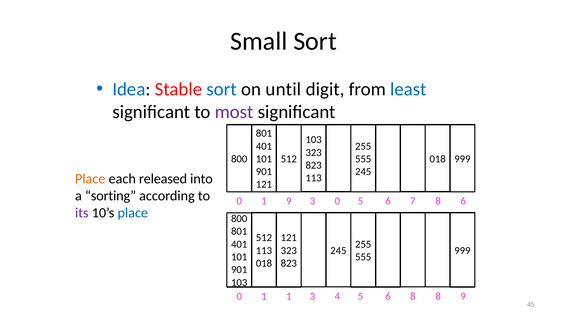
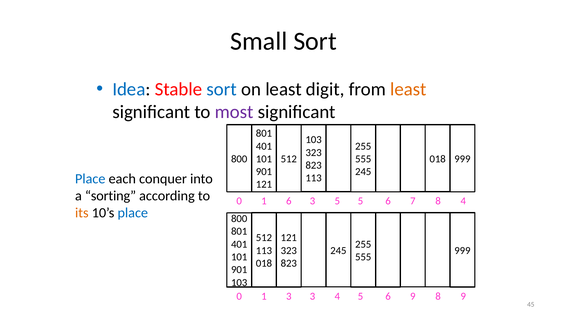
on until: until -> least
least at (408, 89) colour: blue -> orange
Place at (90, 179) colour: orange -> blue
released: released -> conquer
1 9: 9 -> 6
3 0: 0 -> 5
8 6: 6 -> 4
its colour: purple -> orange
1 1: 1 -> 3
6 8: 8 -> 9
